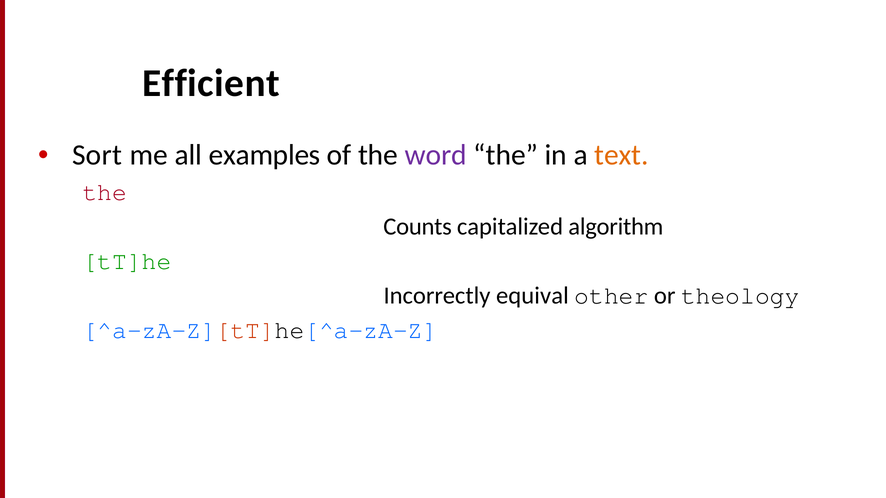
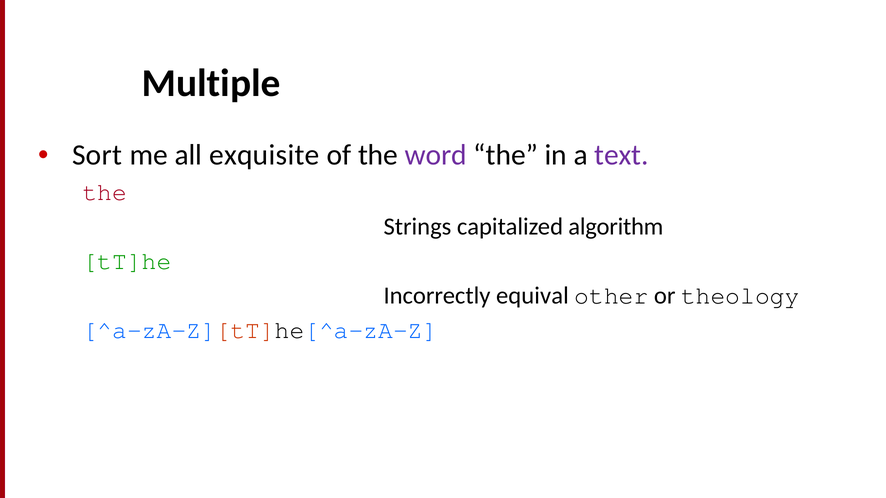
Efficient: Efficient -> Multiple
examples: examples -> exquisite
text colour: orange -> purple
Counts: Counts -> Strings
